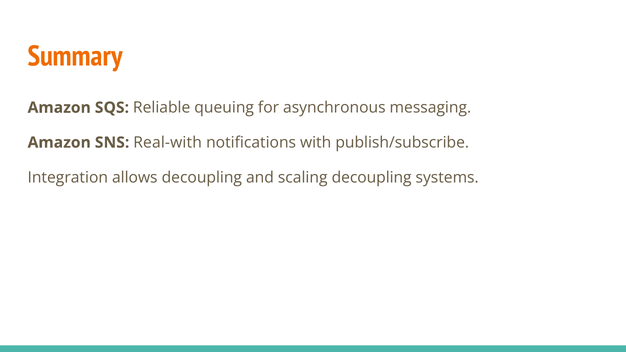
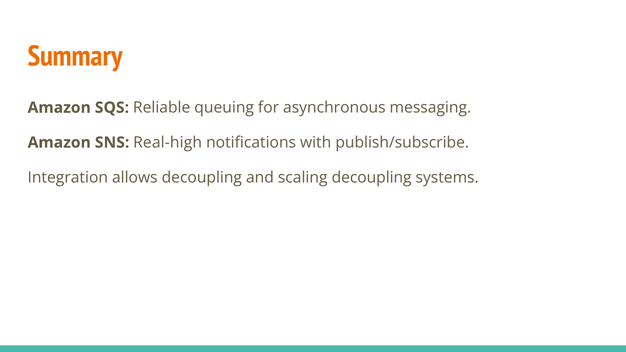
Real-with: Real-with -> Real-high
